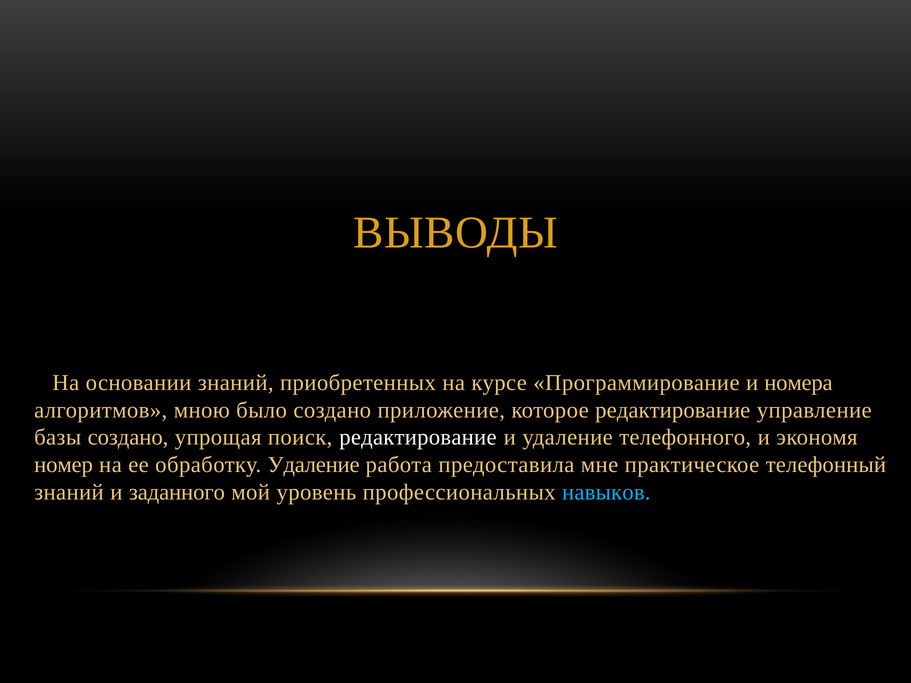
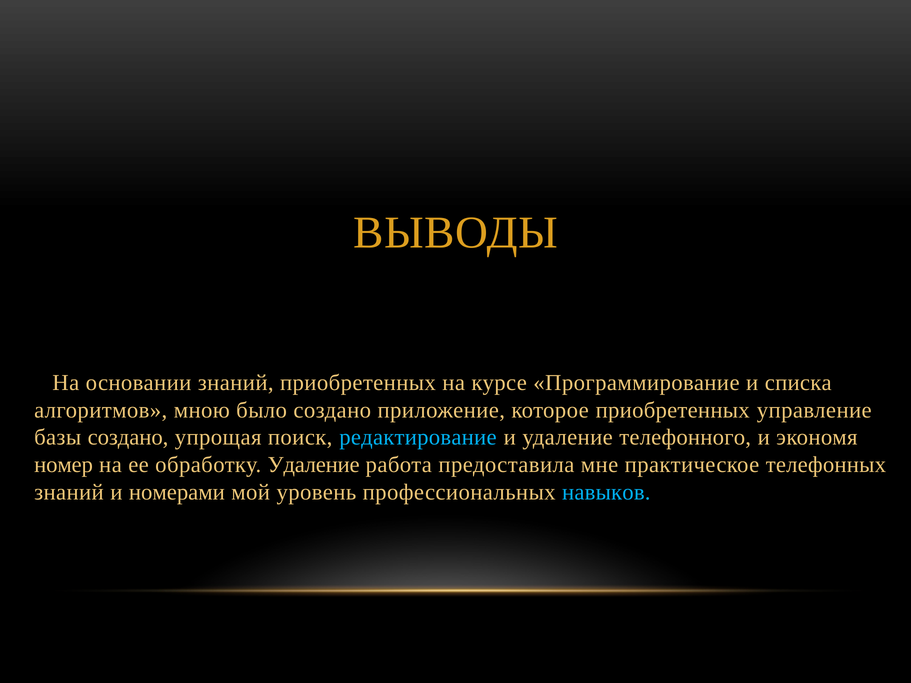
номера: номера -> списка
которое редактирование: редактирование -> приобретенных
редактирование at (418, 438) colour: white -> light blue
телефонный: телефонный -> телефонных
заданного: заданного -> номерами
